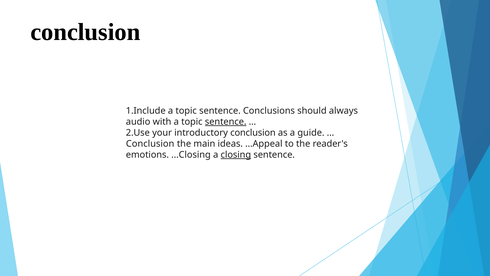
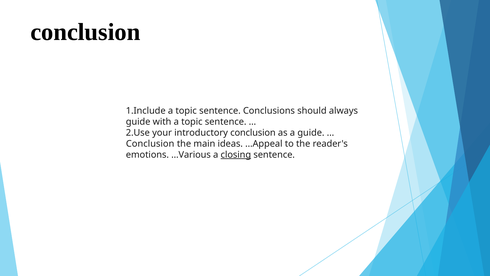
audio at (138, 122): audio -> guide
sentence at (226, 122) underline: present -> none
...Closing: ...Closing -> ...Various
